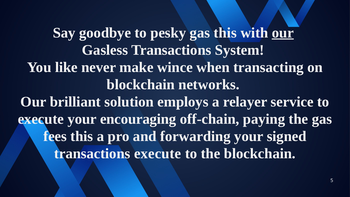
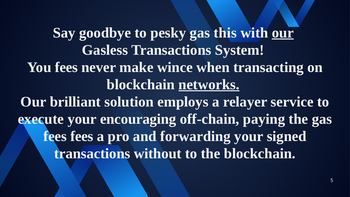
You like: like -> fees
networks underline: none -> present
fees this: this -> fees
transactions execute: execute -> without
